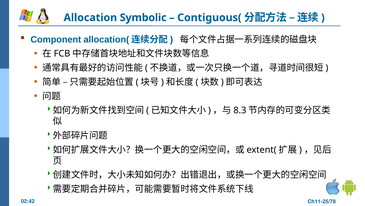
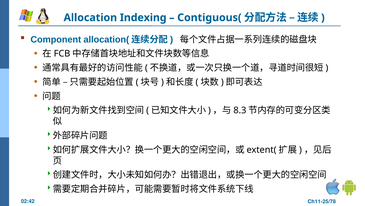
Symbolic: Symbolic -> Indexing
